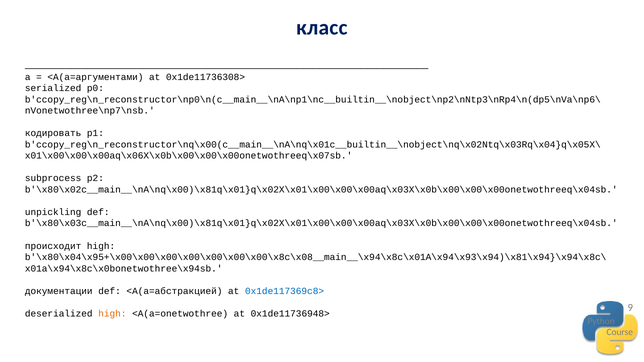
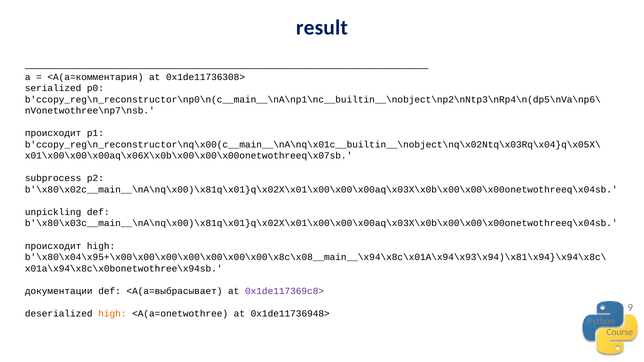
класс: класс -> result
<A(a=аргументами: <A(a=аргументами -> <A(a=комментария
кодировать at (53, 133): кодировать -> происходит
<A(a=абстракцией: <A(a=абстракцией -> <A(a=выбрасывает
0x1de117369c8> colour: blue -> purple
